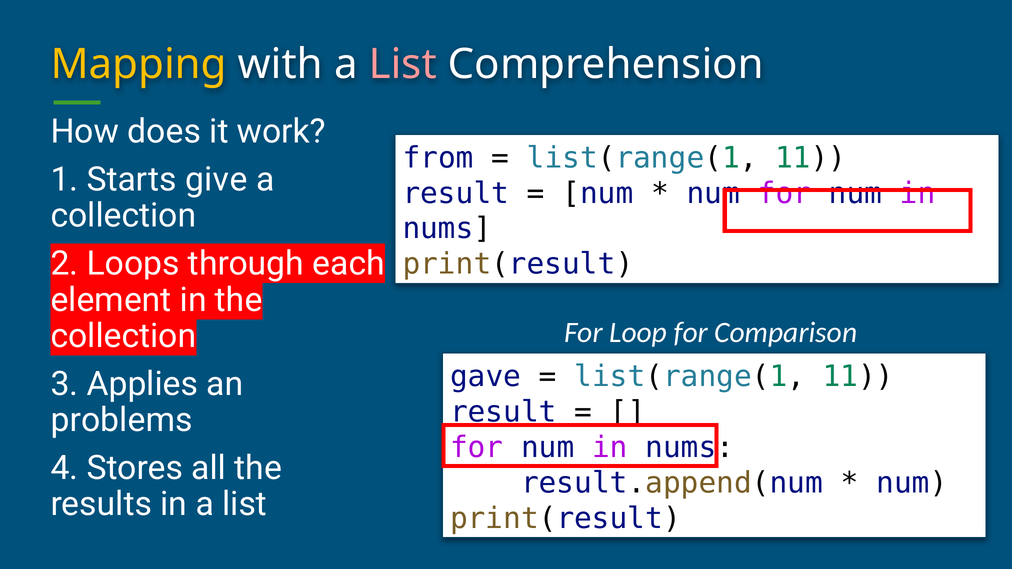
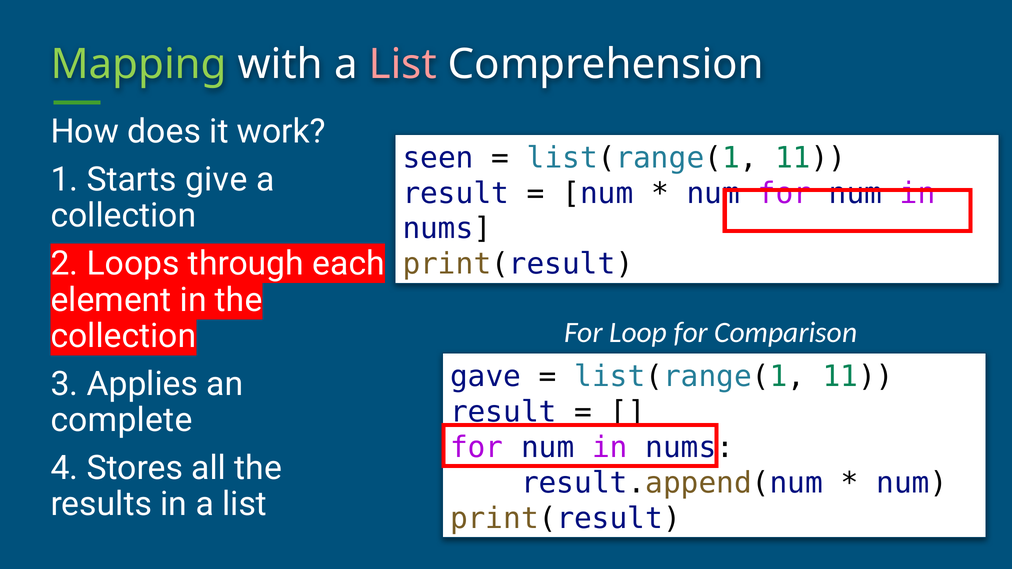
Mapping colour: yellow -> light green
from: from -> seen
problems: problems -> complete
